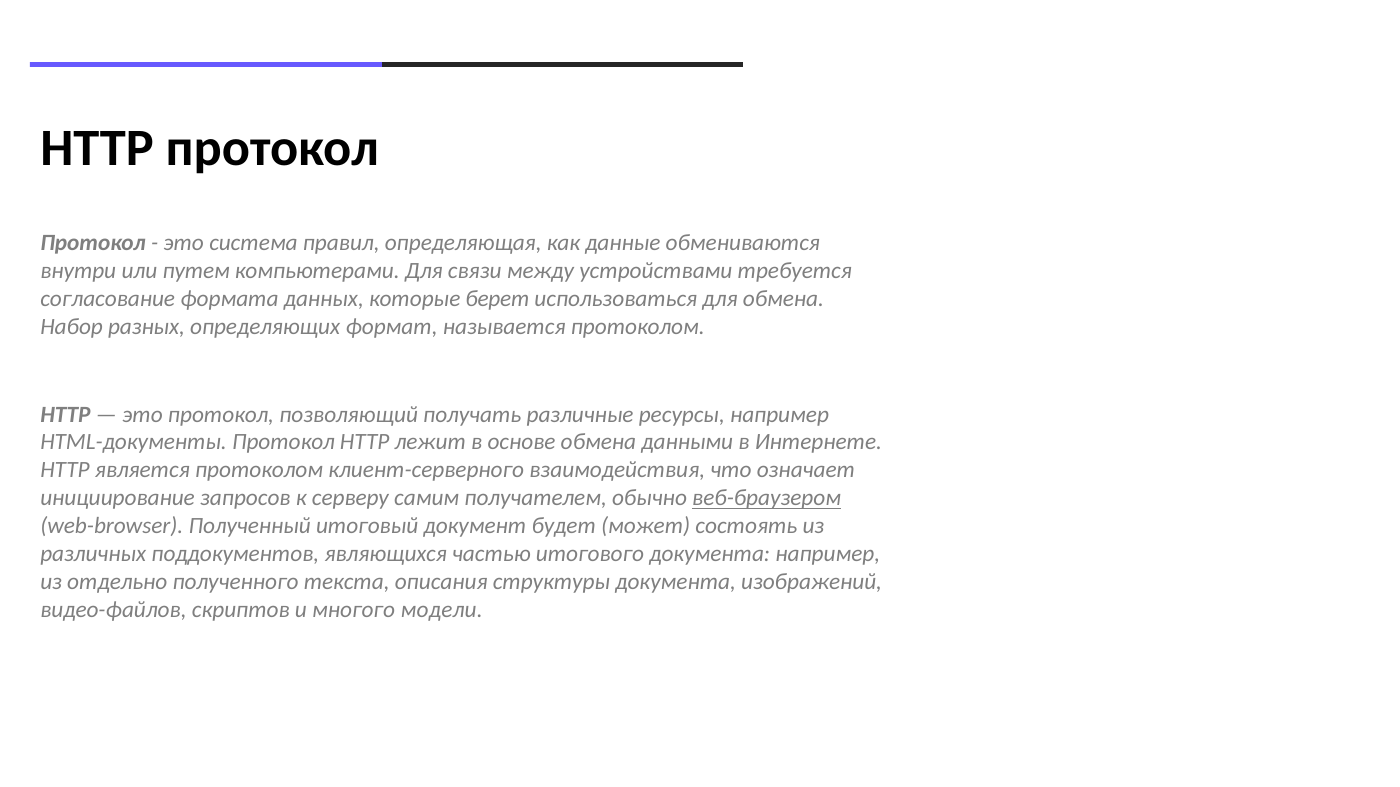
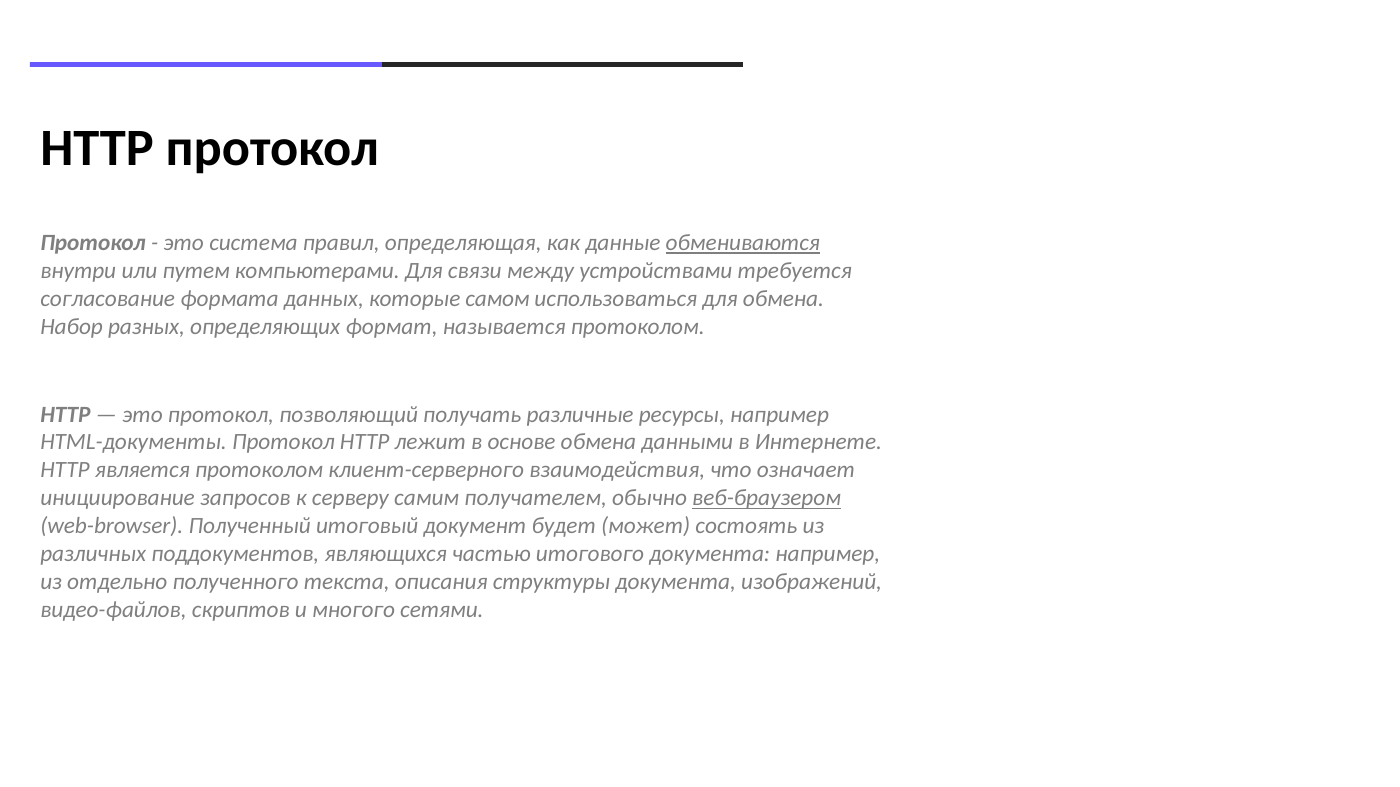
обмениваются underline: none -> present
берет: берет -> самом
модели: модели -> сетями
